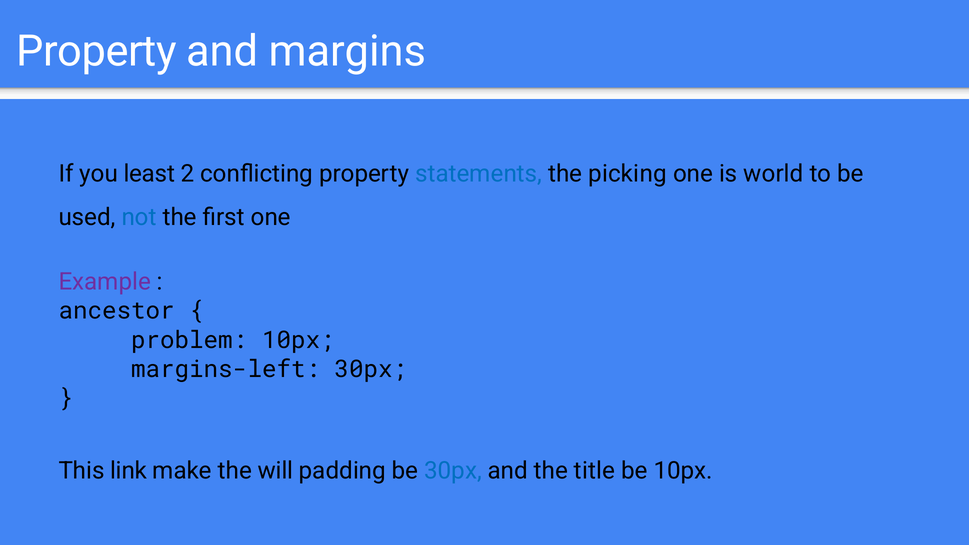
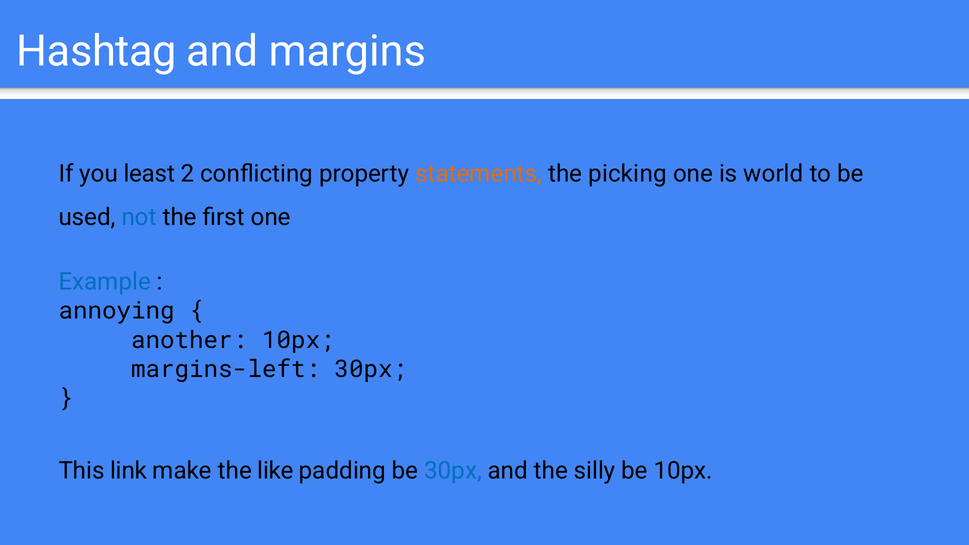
Property at (97, 51): Property -> Hashtag
statements colour: blue -> orange
Example colour: purple -> blue
ancestor: ancestor -> annoying
problem: problem -> another
will: will -> like
title: title -> silly
